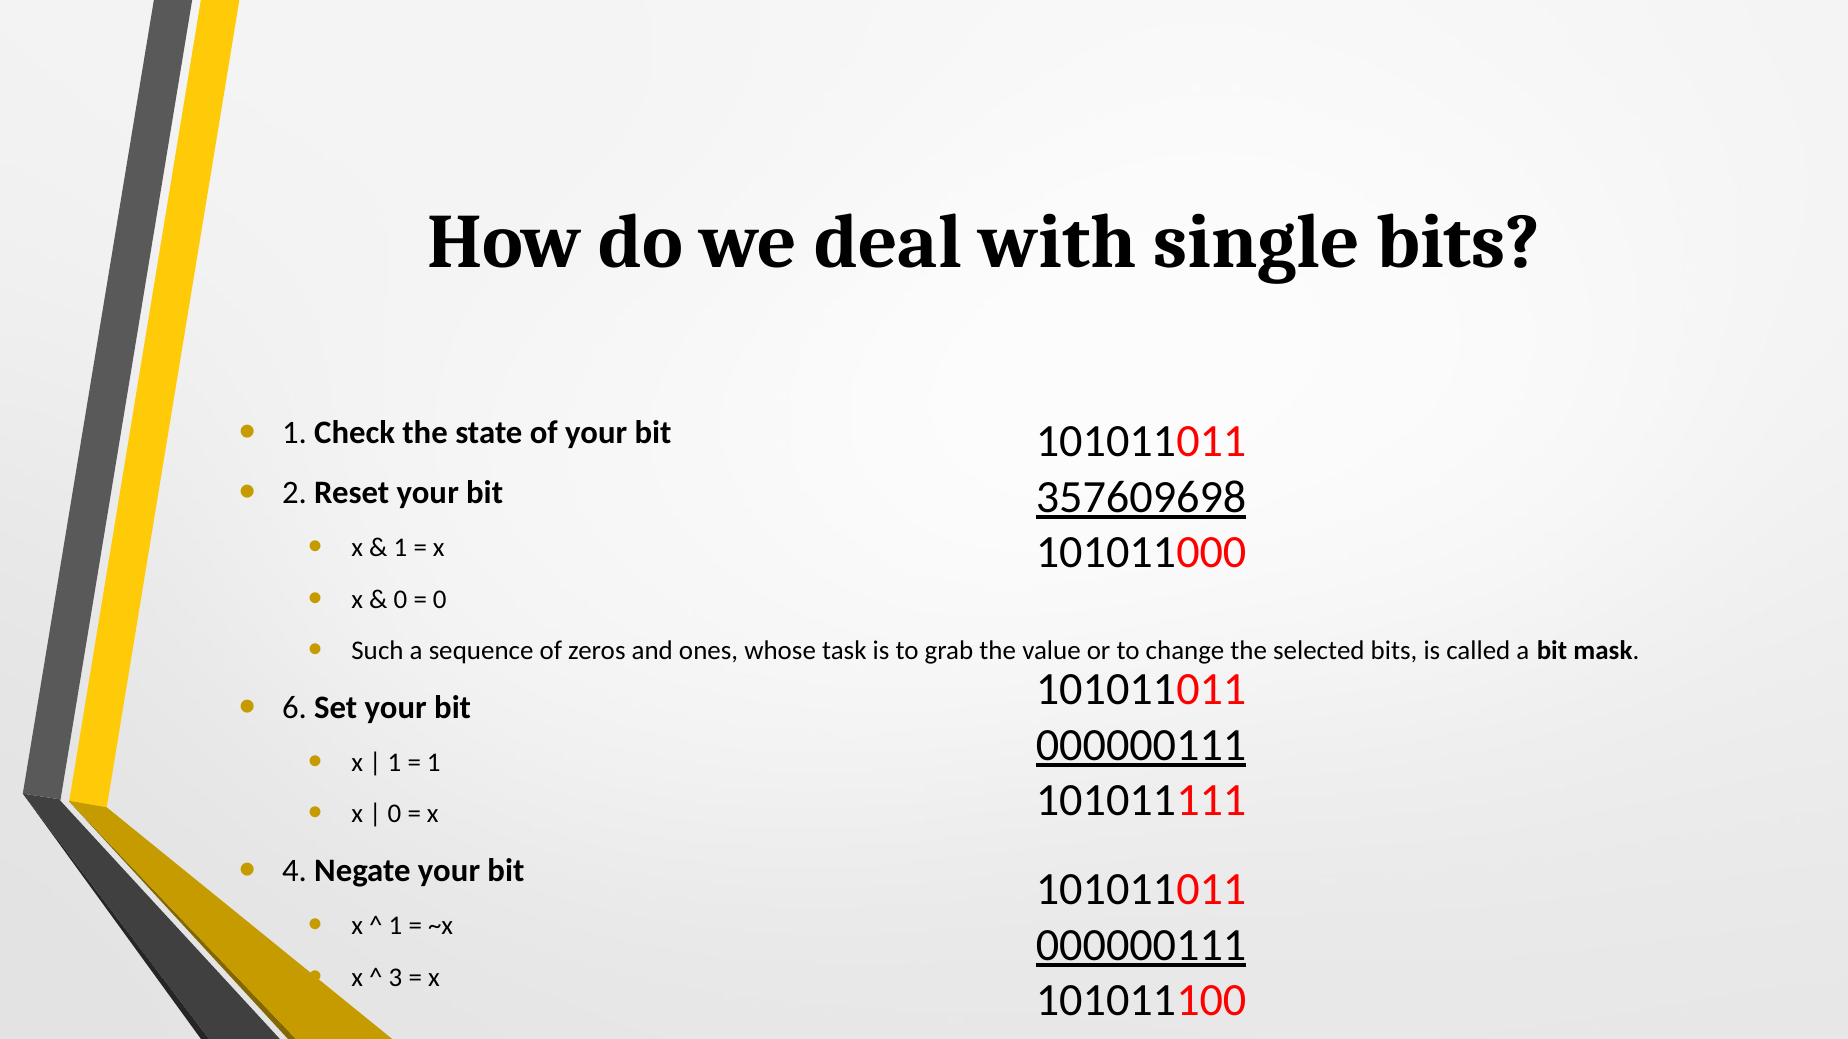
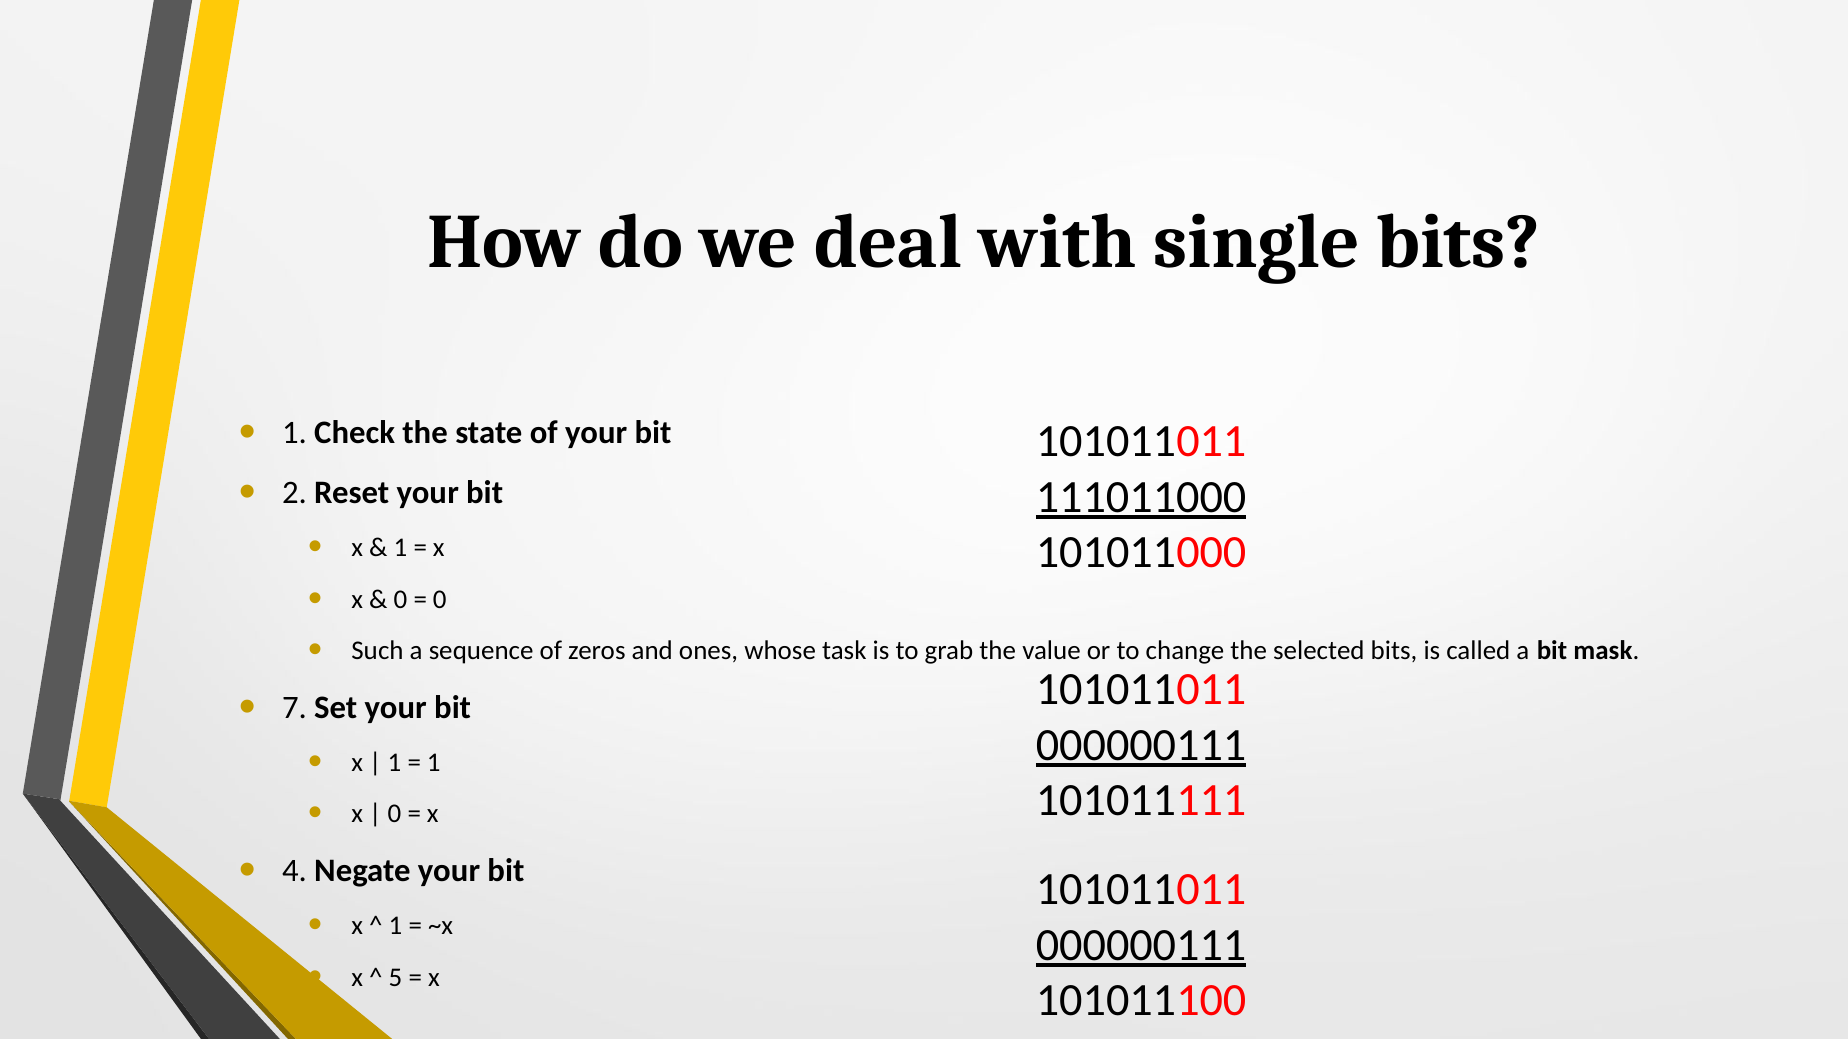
357609698: 357609698 -> 111011000
6: 6 -> 7
3: 3 -> 5
